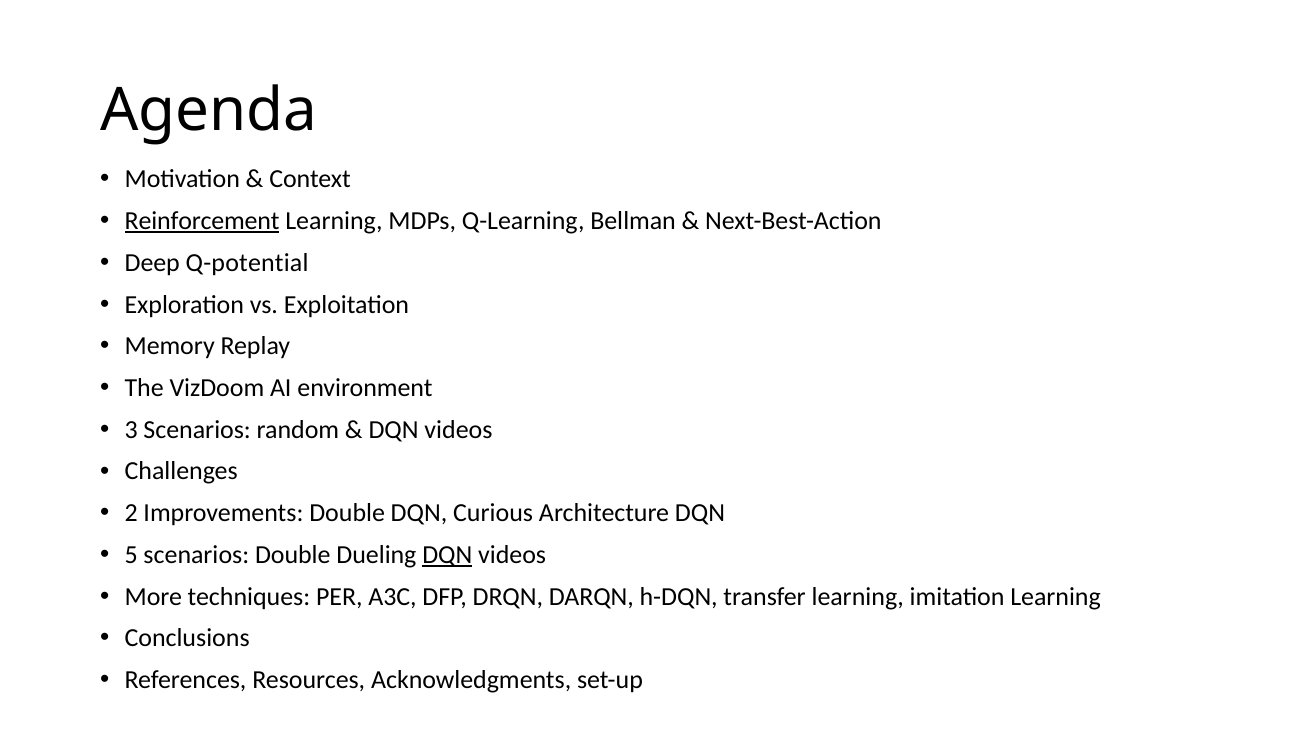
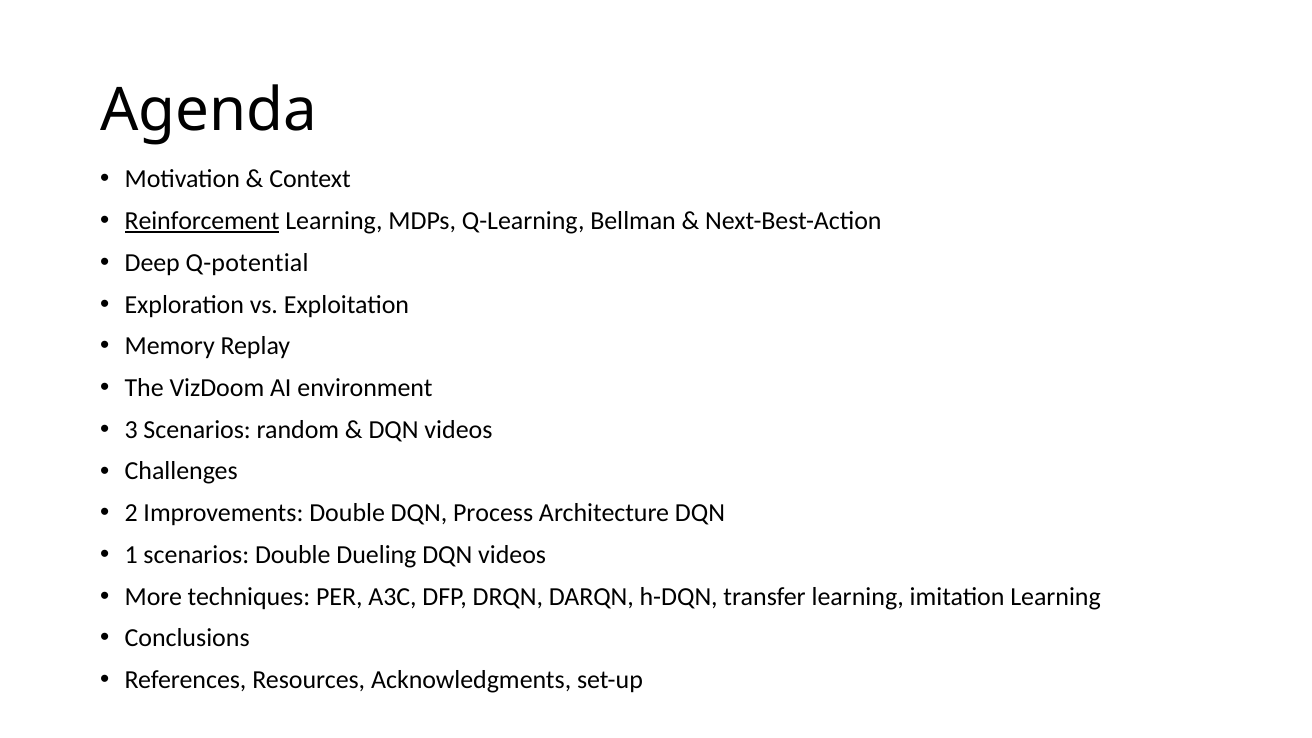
Curious: Curious -> Process
5: 5 -> 1
DQN at (447, 555) underline: present -> none
